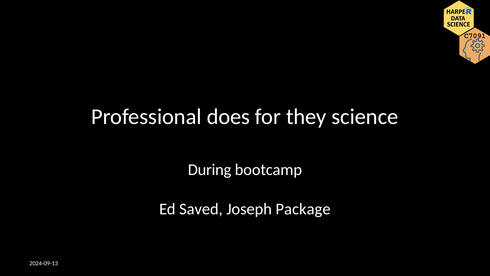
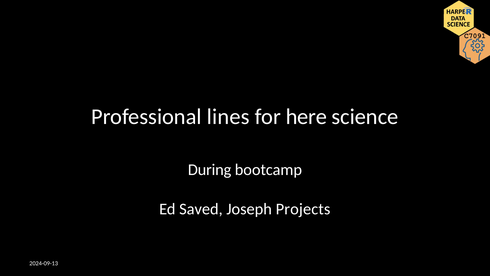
does: does -> lines
they: they -> here
Package: Package -> Projects
